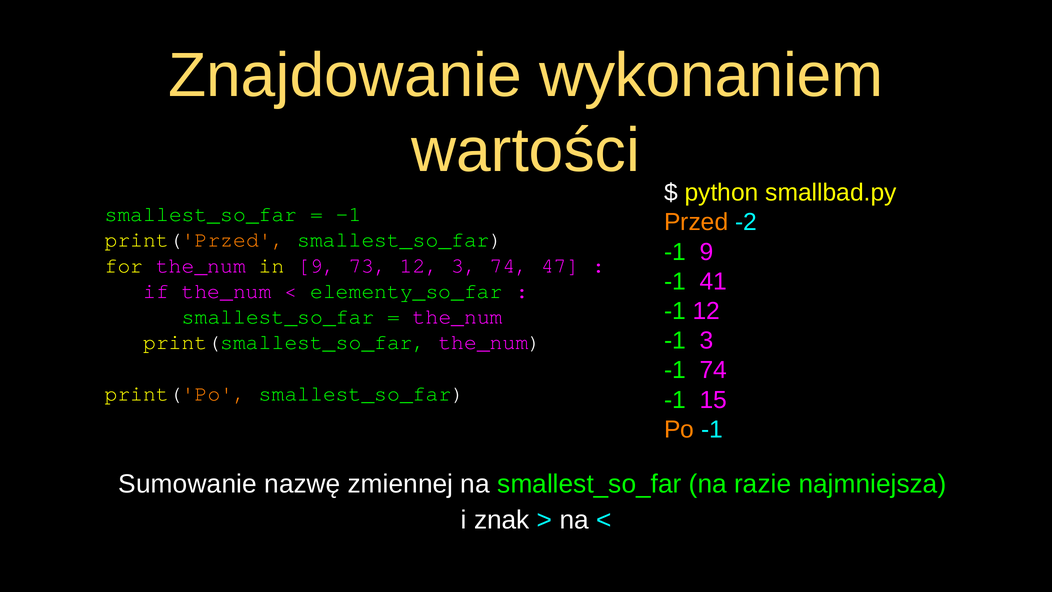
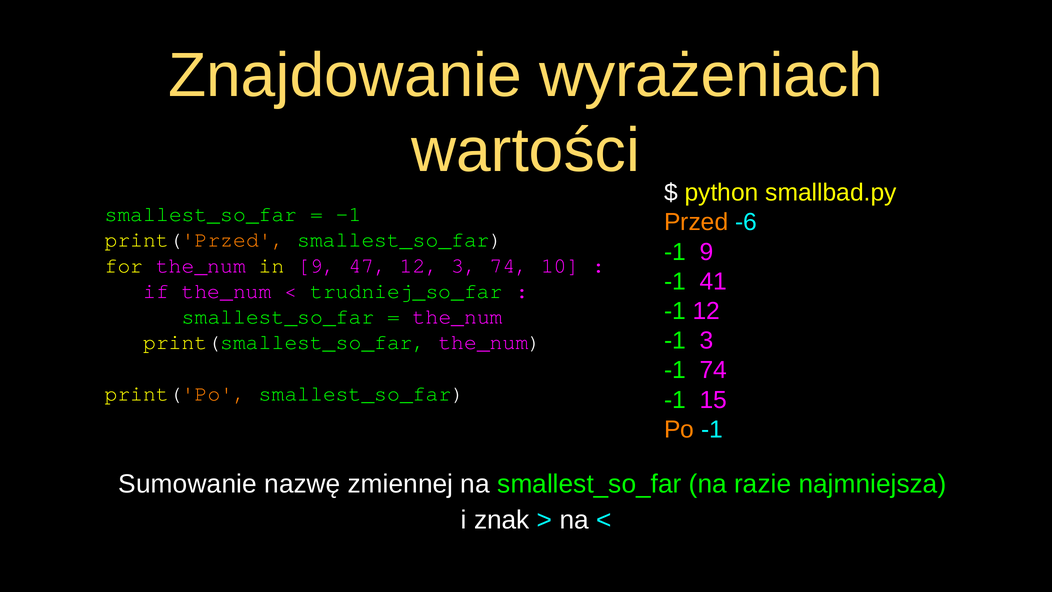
wykonaniem: wykonaniem -> wyrażeniach
-2: -2 -> -6
73: 73 -> 47
47: 47 -> 10
elementy_so_far: elementy_so_far -> trudniej_so_far
